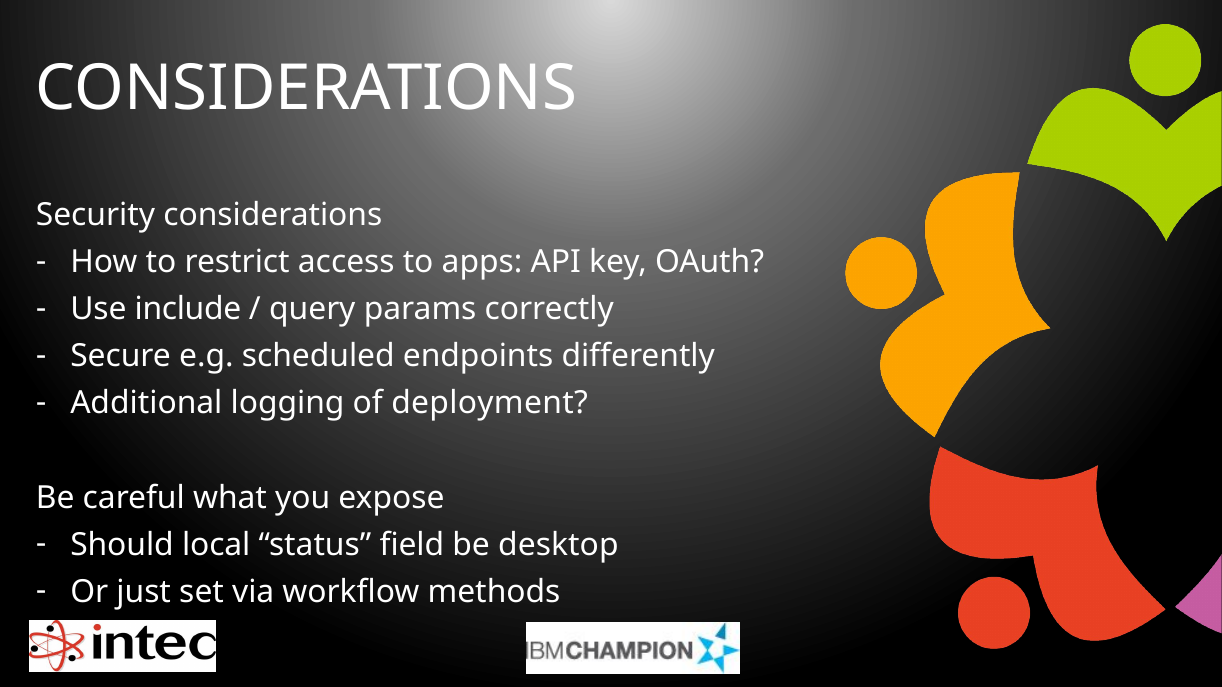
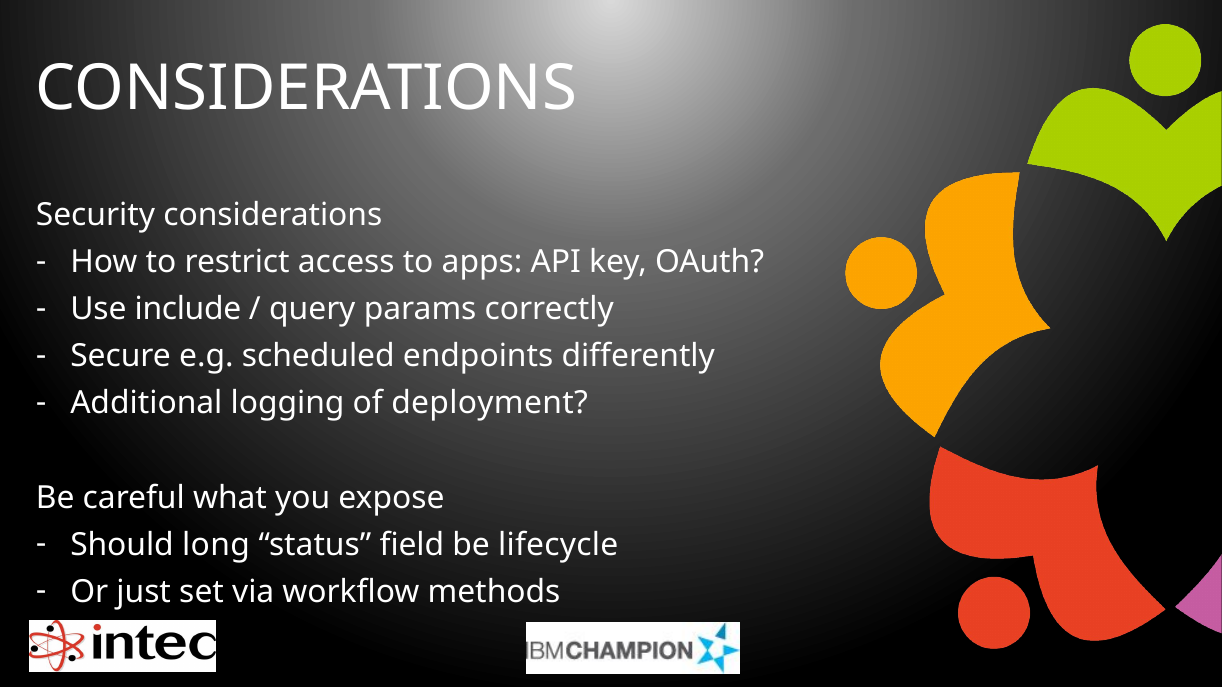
local: local -> long
desktop: desktop -> lifecycle
